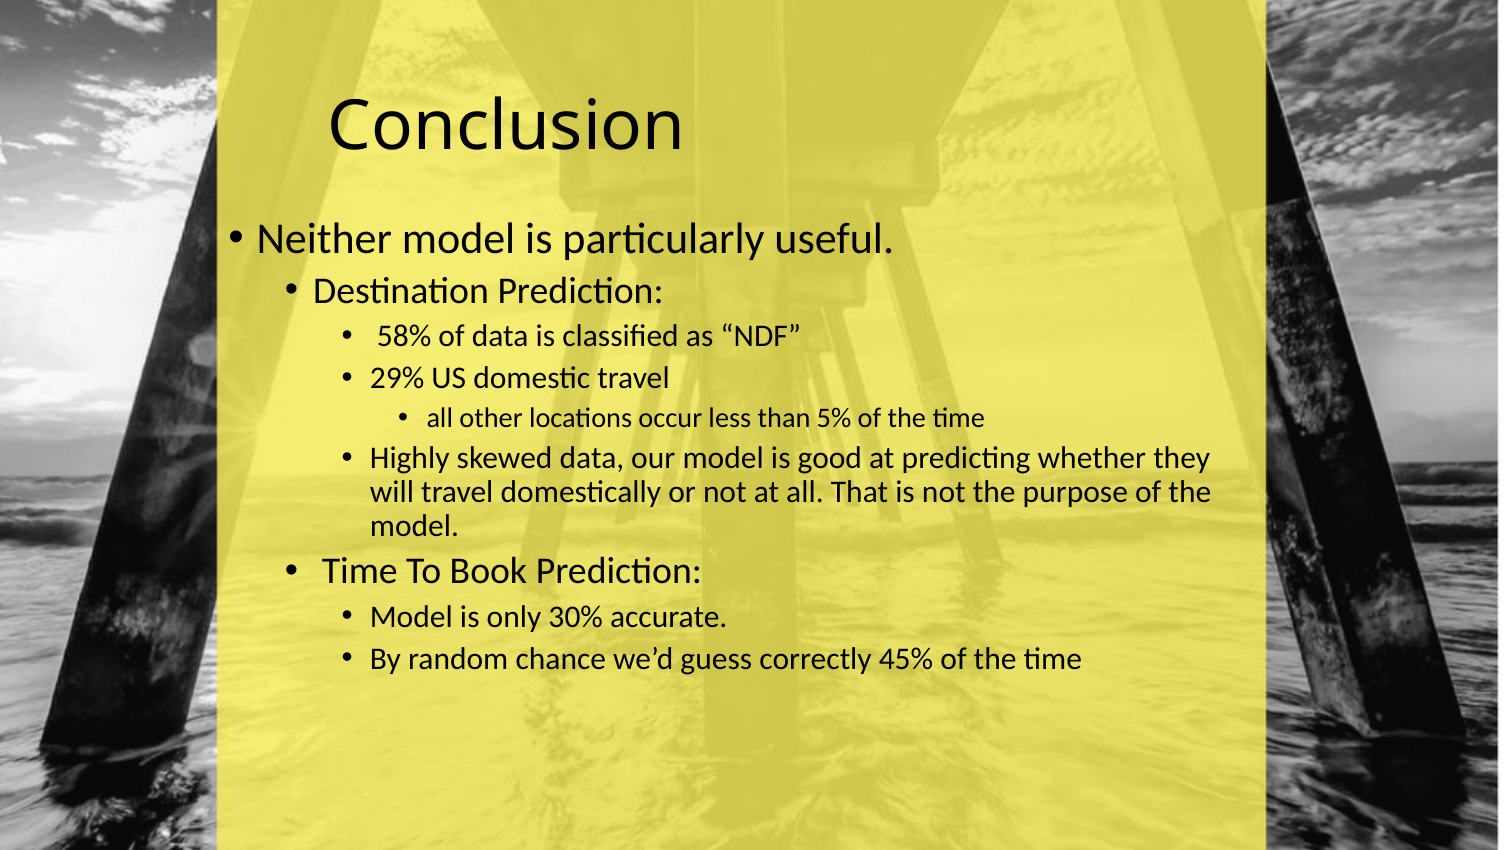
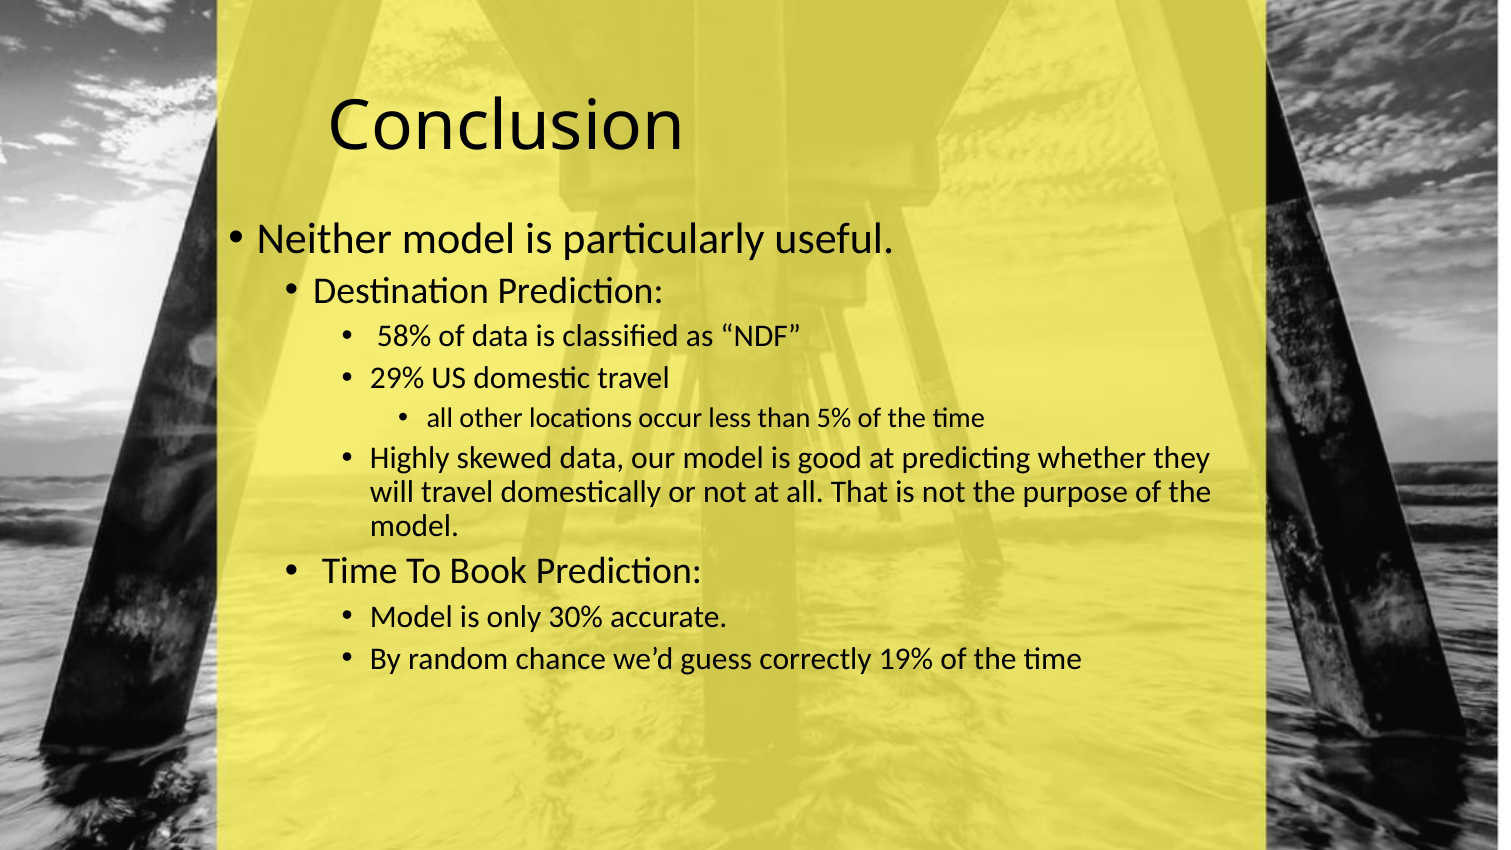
45%: 45% -> 19%
